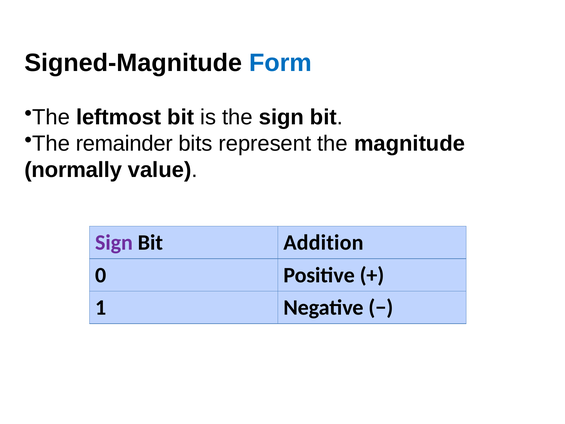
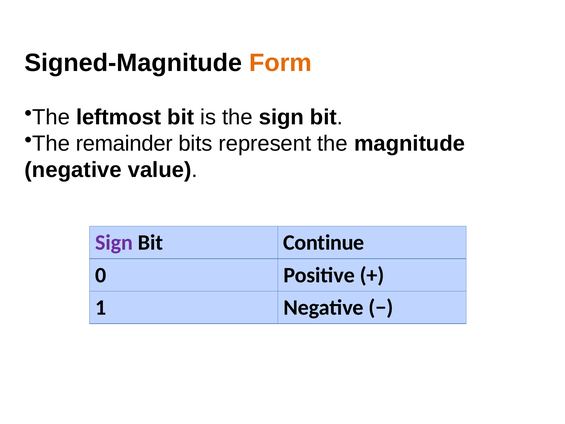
Form colour: blue -> orange
normally at (73, 170): normally -> negative
Addition: Addition -> Continue
